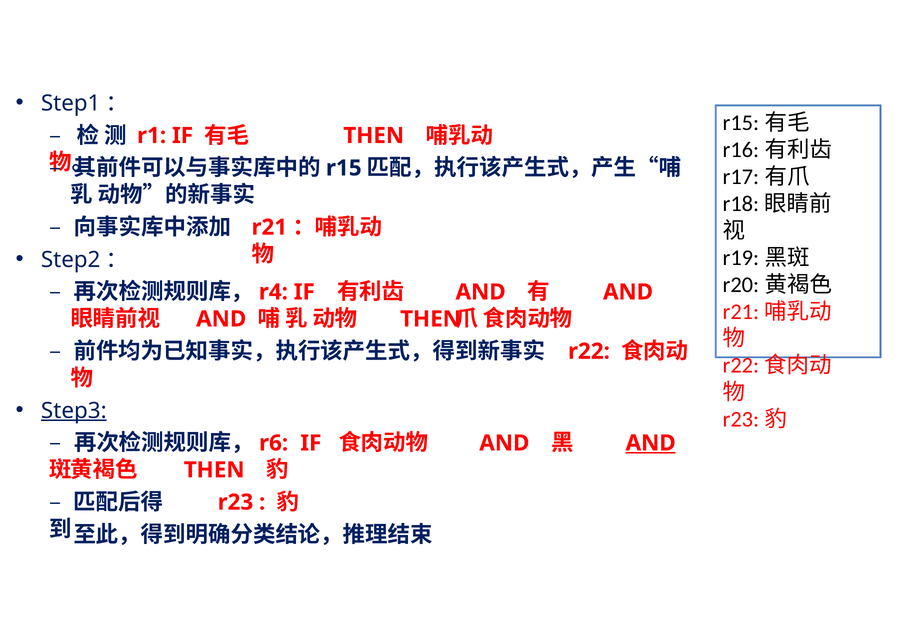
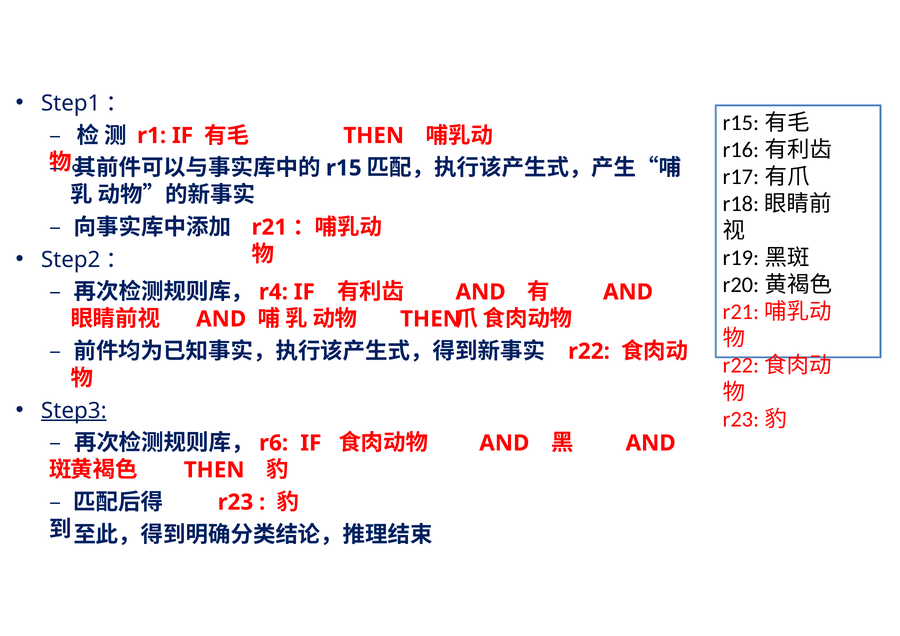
AND at (651, 443) underline: present -> none
